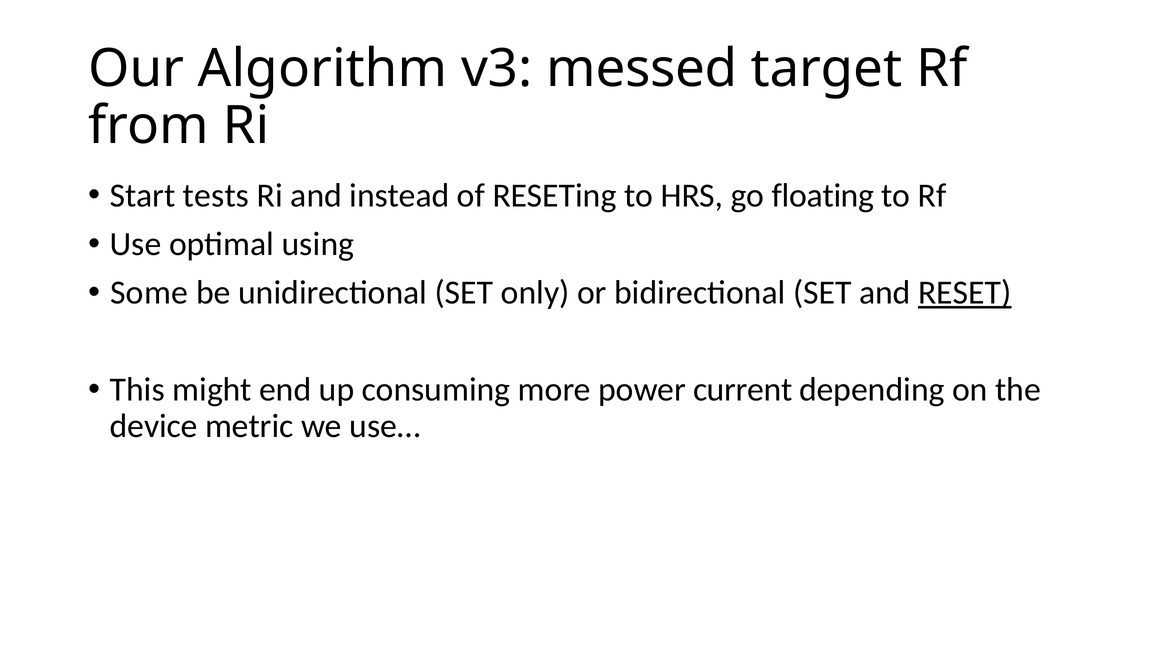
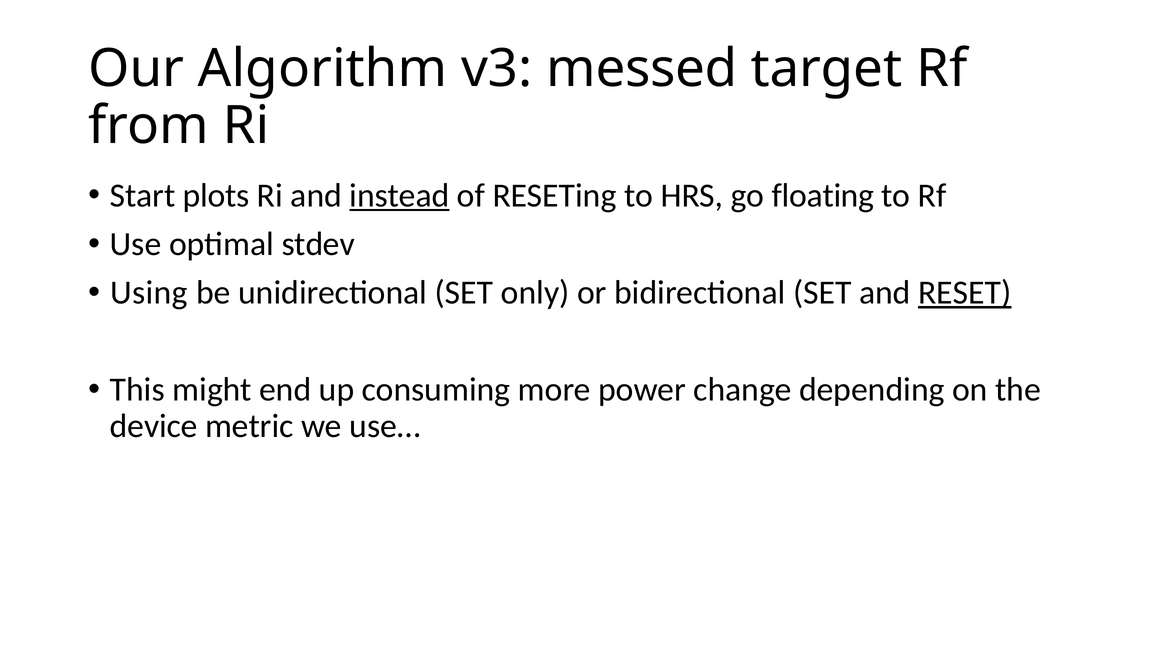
tests: tests -> plots
instead underline: none -> present
using: using -> stdev
Some: Some -> Using
current: current -> change
